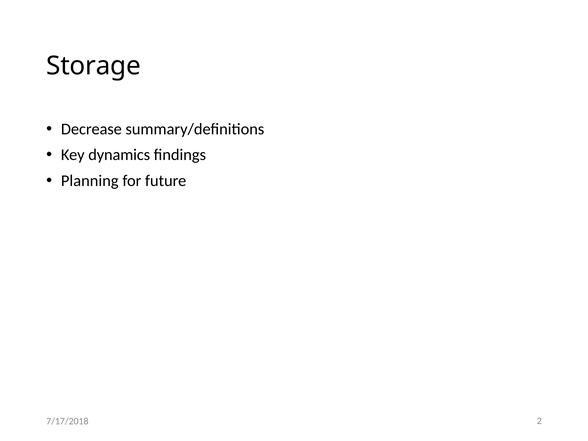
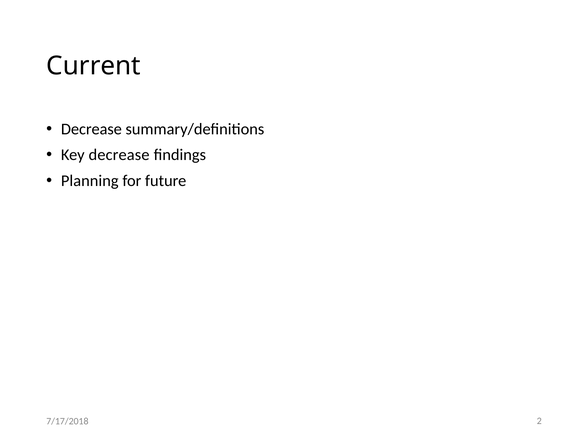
Storage: Storage -> Current
Key dynamics: dynamics -> decrease
